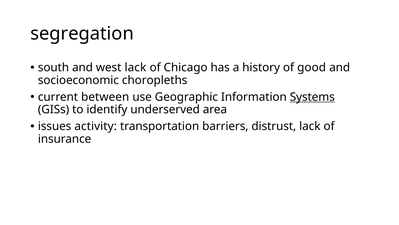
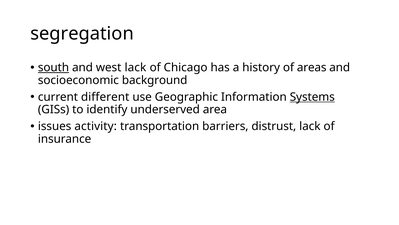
south underline: none -> present
good: good -> areas
choropleths: choropleths -> background
between: between -> different
